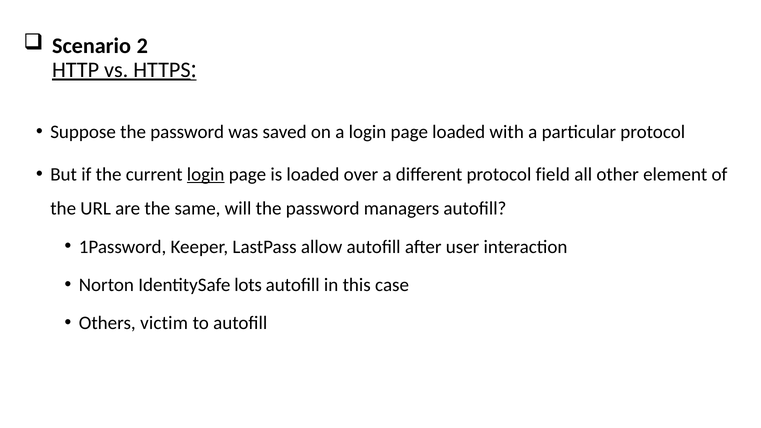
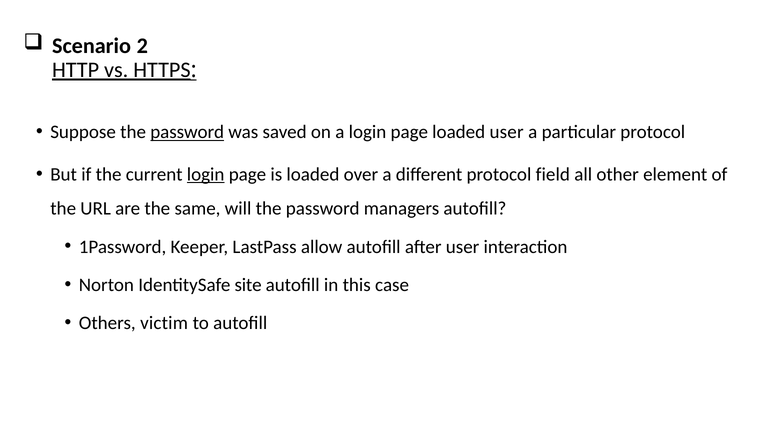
password at (187, 132) underline: none -> present
loaded with: with -> user
lots: lots -> site
